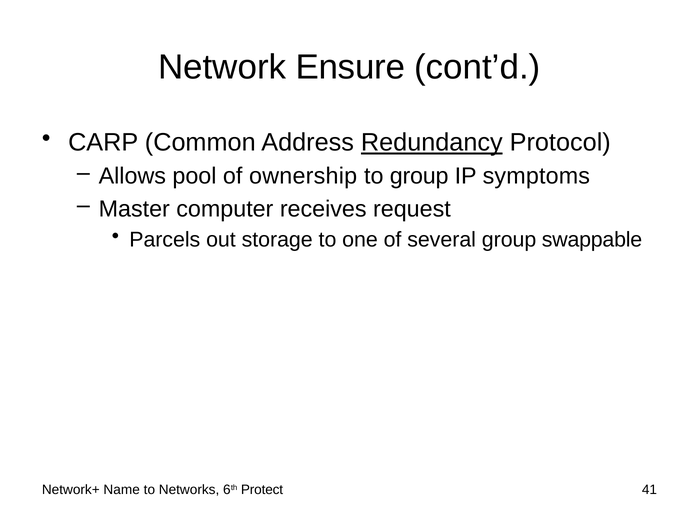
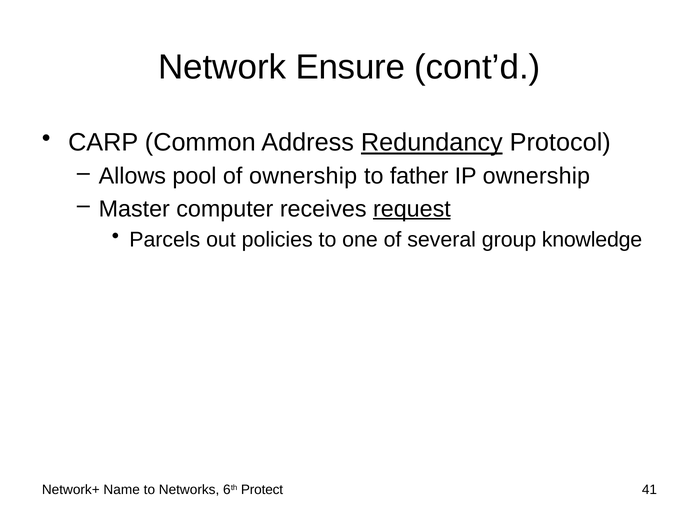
to group: group -> father
IP symptoms: symptoms -> ownership
request underline: none -> present
storage: storage -> policies
swappable: swappable -> knowledge
